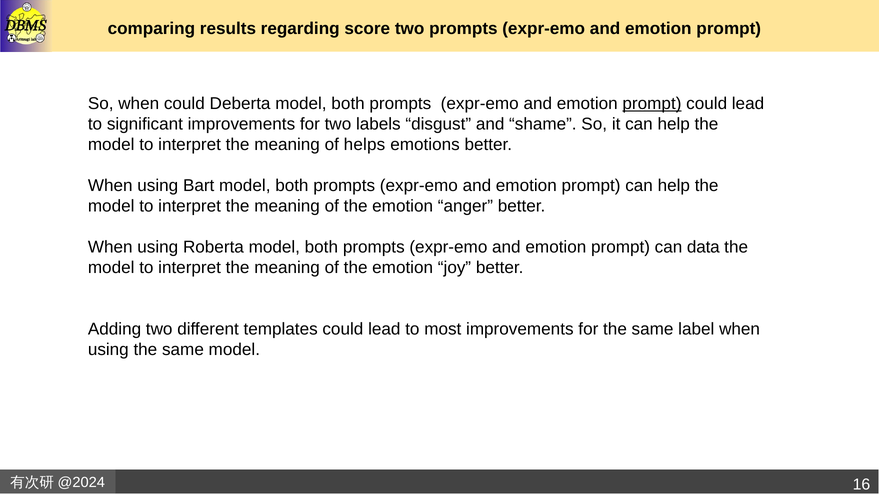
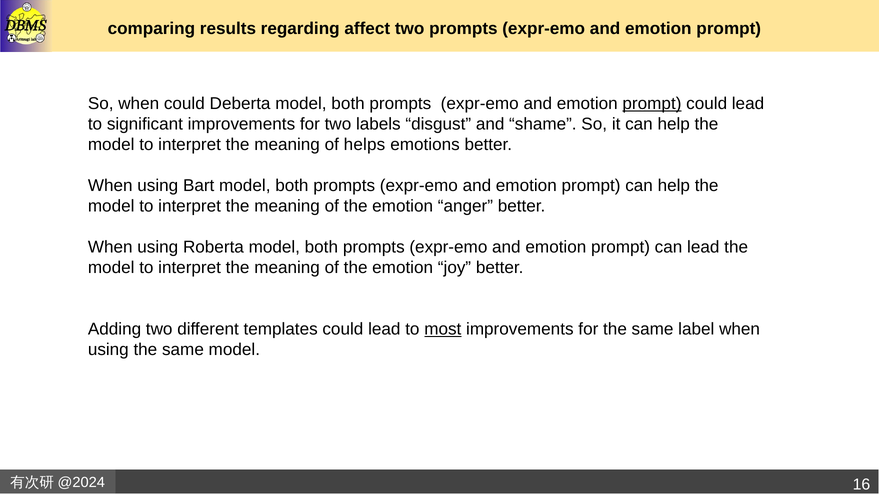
score: score -> affect
can data: data -> lead
most underline: none -> present
